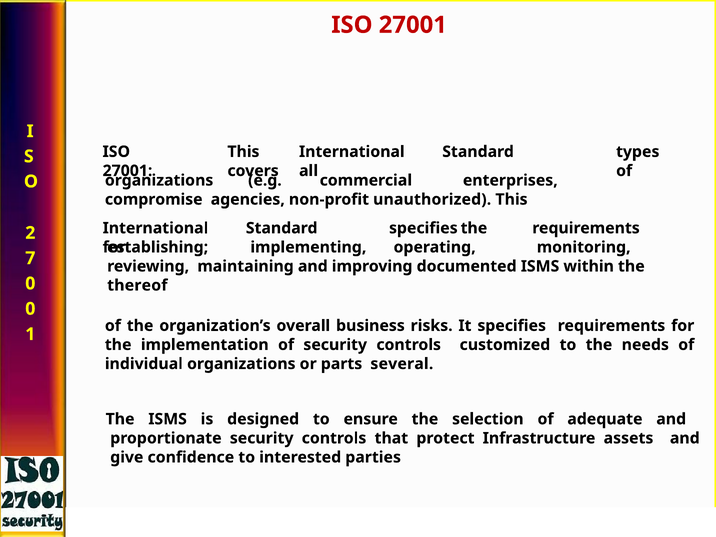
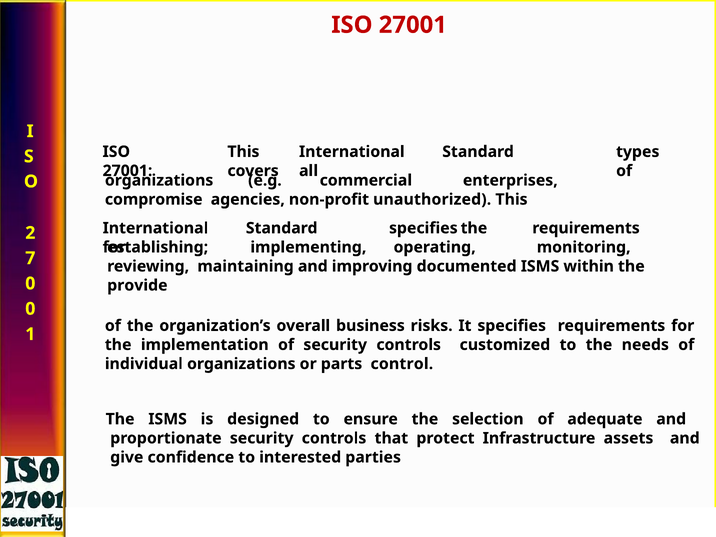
thereof: thereof -> provide
several: several -> control
